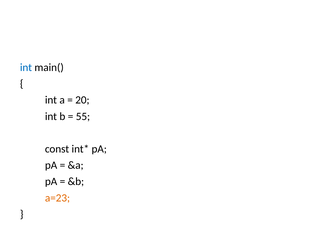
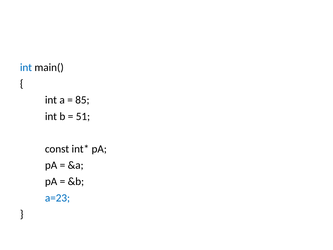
20: 20 -> 85
55: 55 -> 51
a=23 colour: orange -> blue
